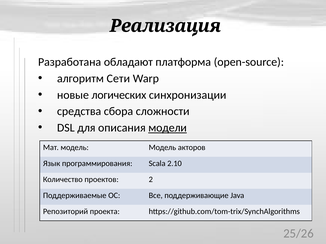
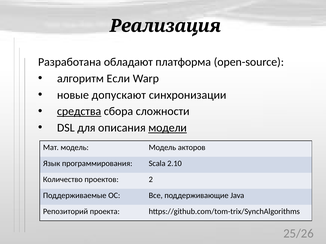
Сети: Сети -> Если
логических: логических -> допускают
средства underline: none -> present
